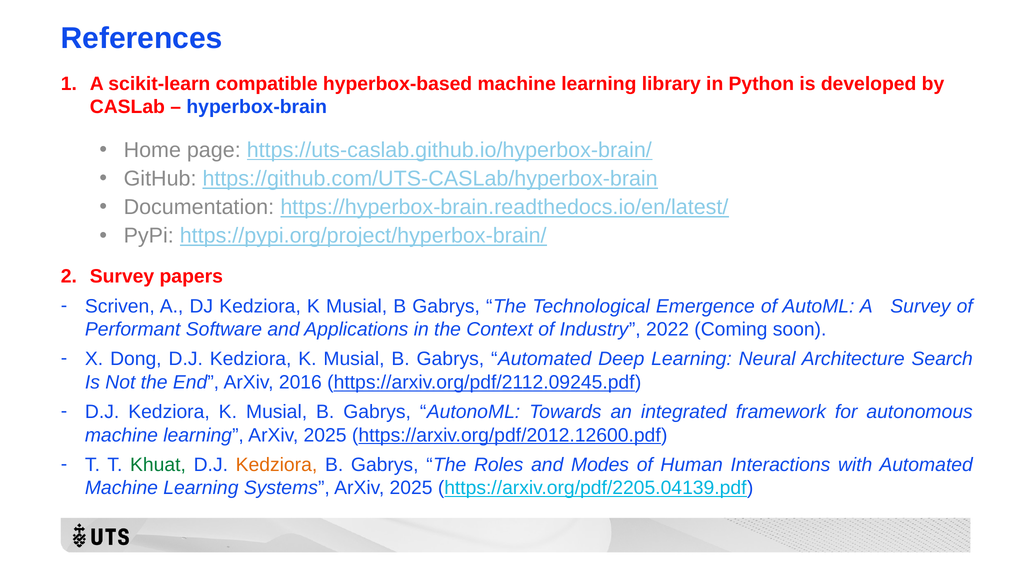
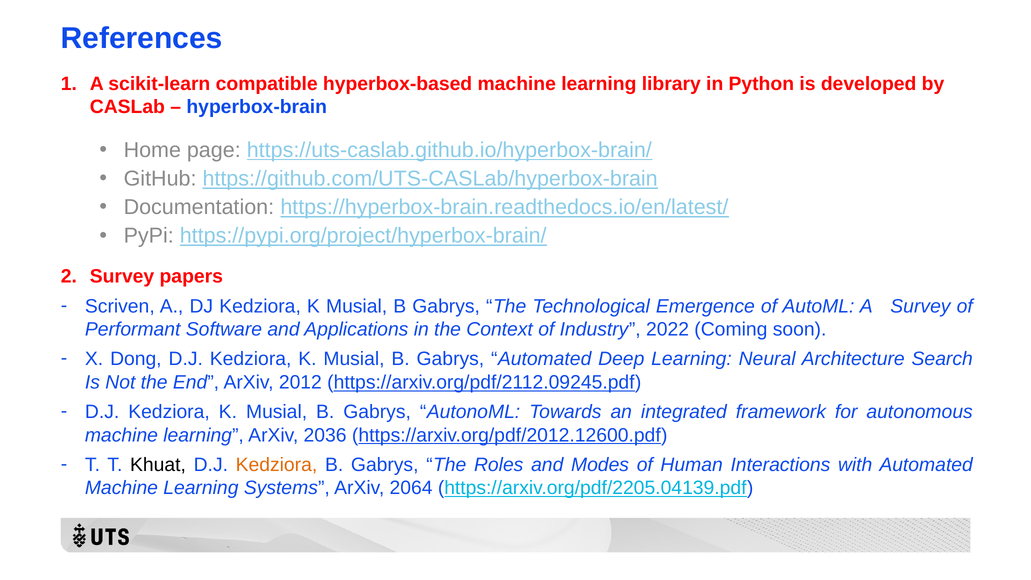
2016: 2016 -> 2012
learning ArXiv 2025: 2025 -> 2036
Khuat colour: green -> black
Systems ArXiv 2025: 2025 -> 2064
